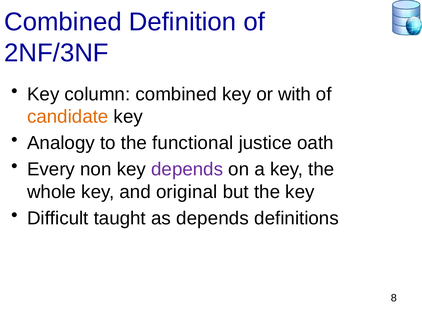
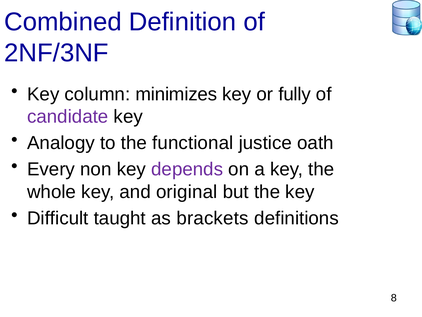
column combined: combined -> minimizes
with: with -> fully
candidate colour: orange -> purple
as depends: depends -> brackets
